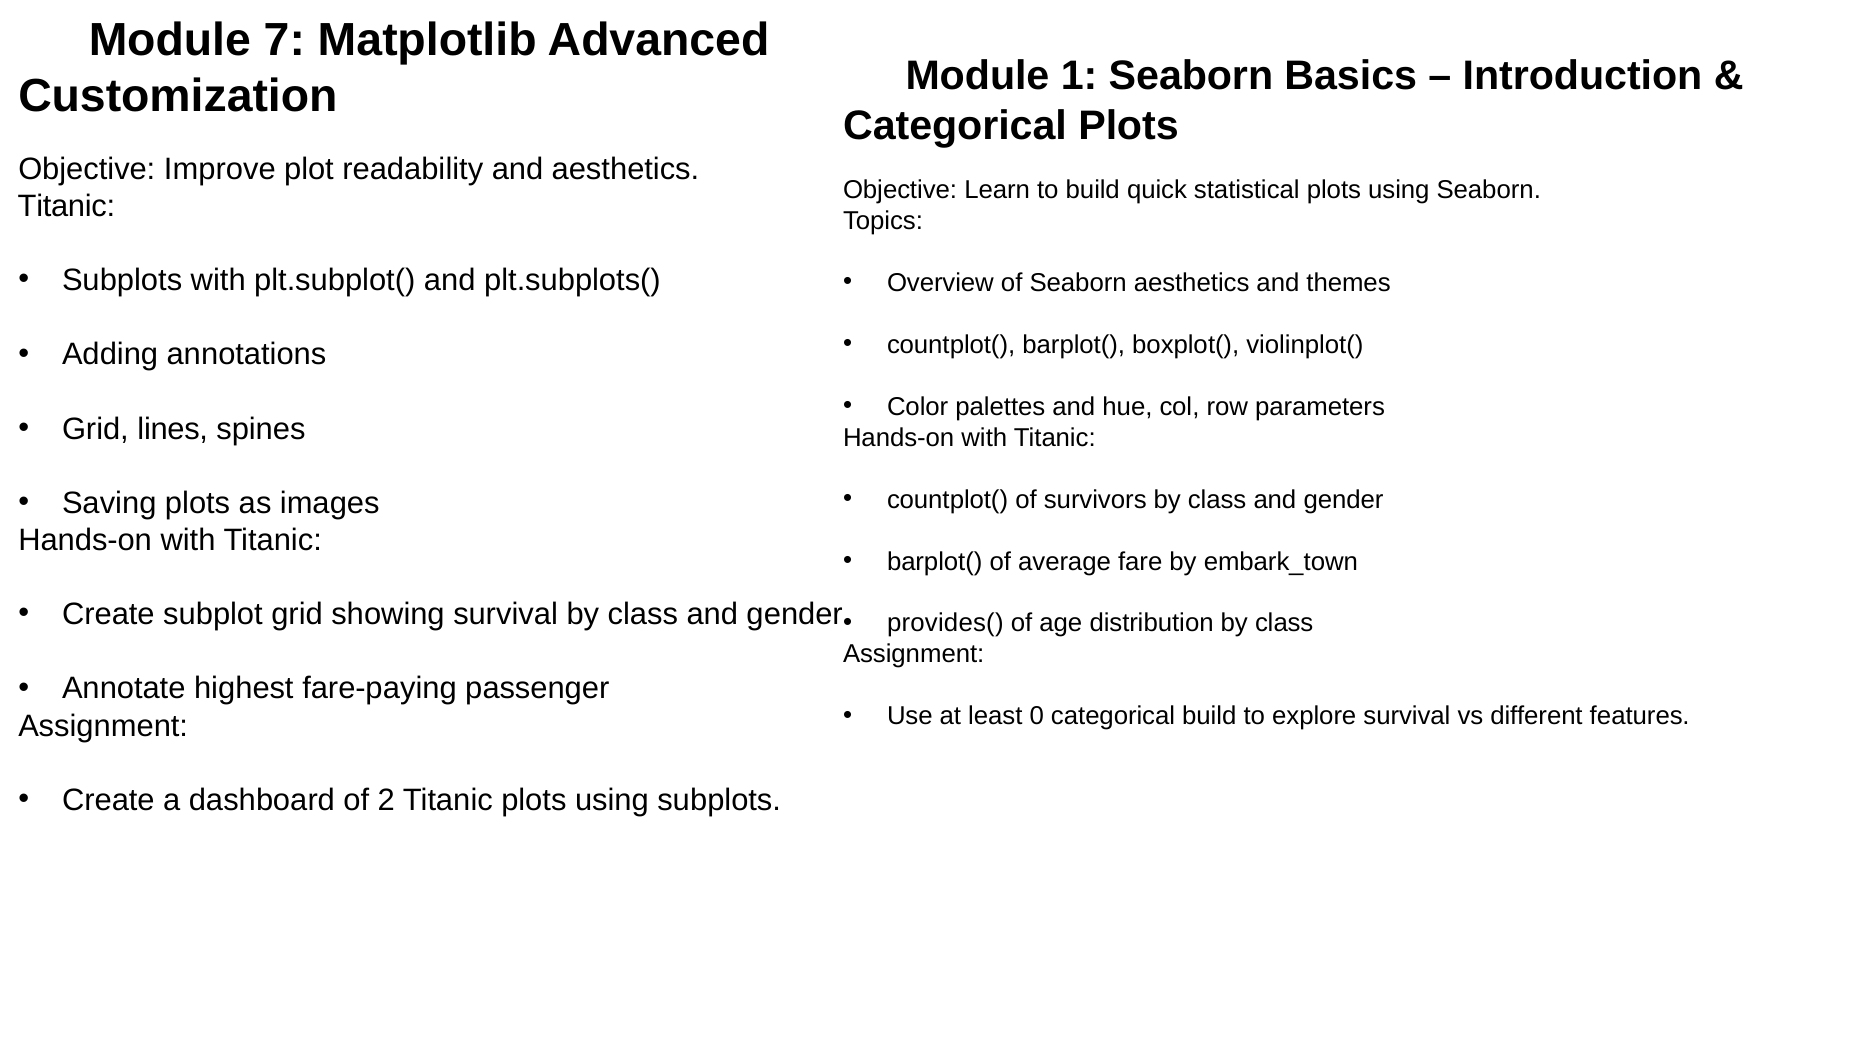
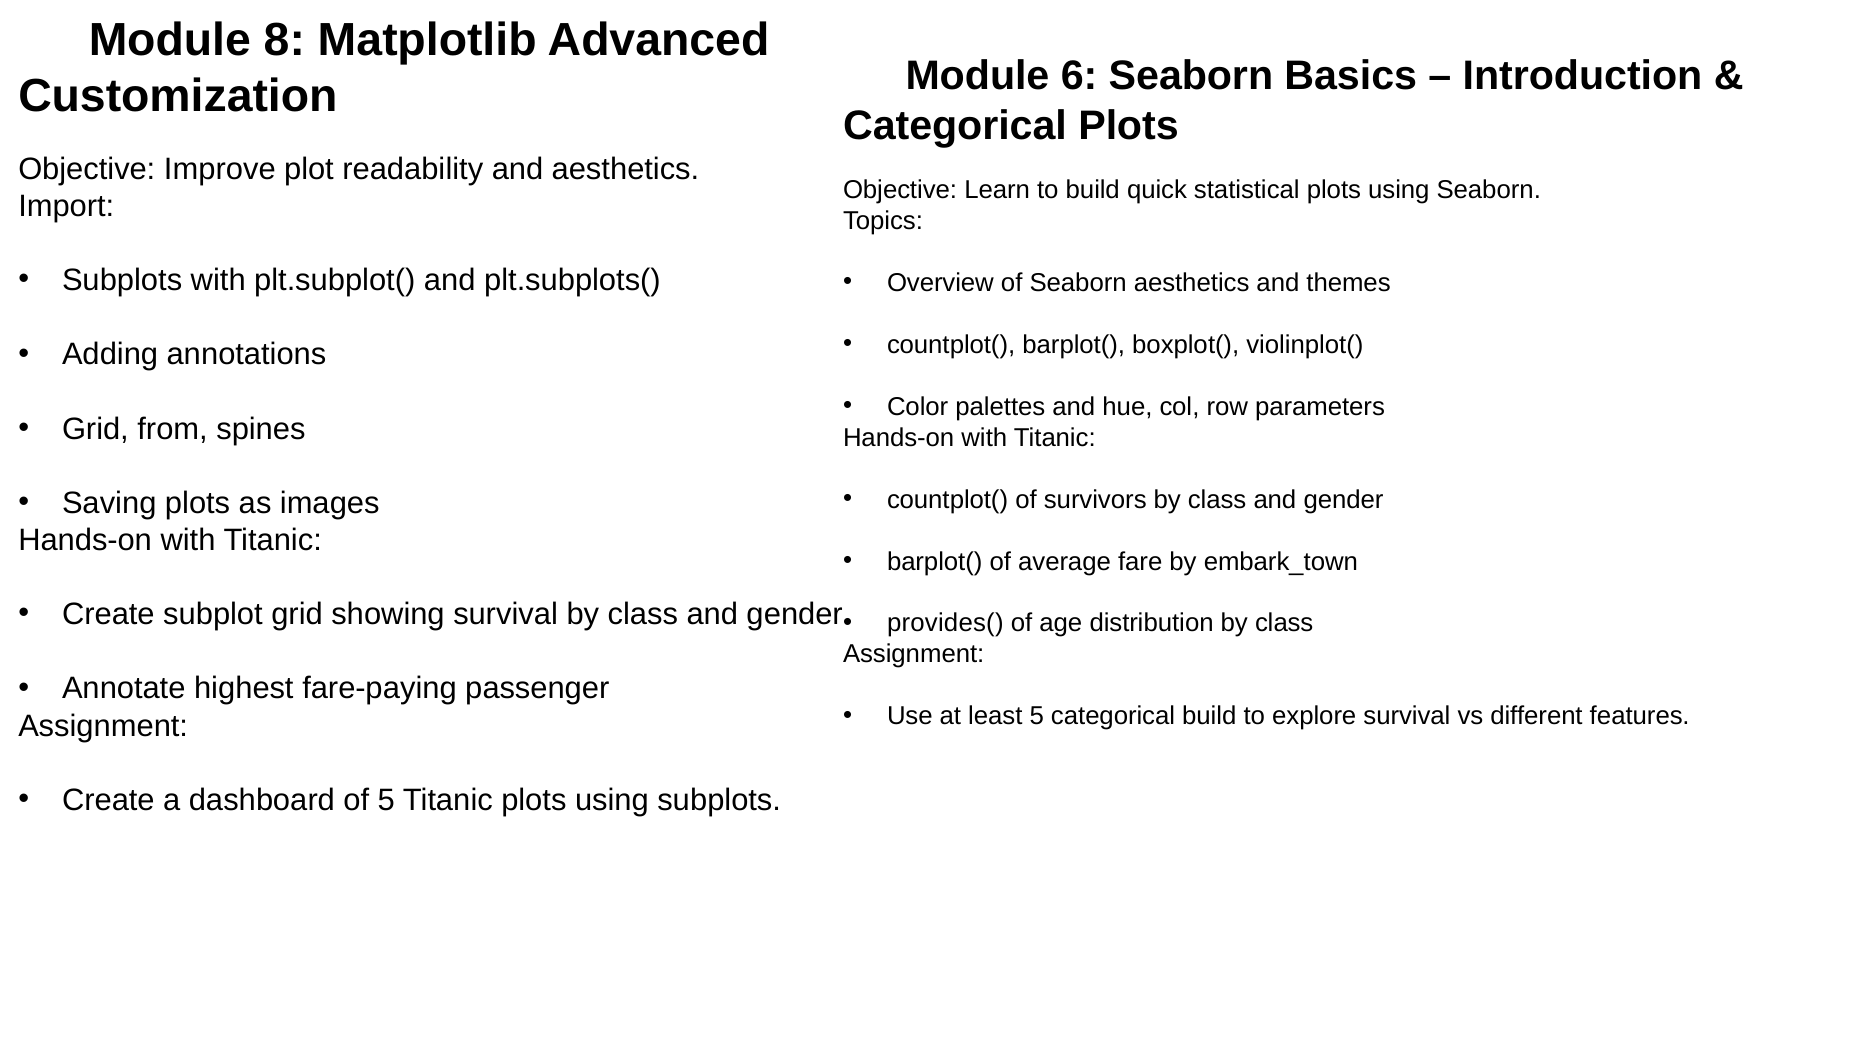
7: 7 -> 8
1: 1 -> 6
Titanic at (66, 206): Titanic -> Import
lines: lines -> from
least 0: 0 -> 5
of 2: 2 -> 5
